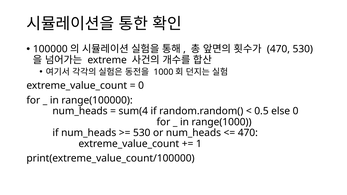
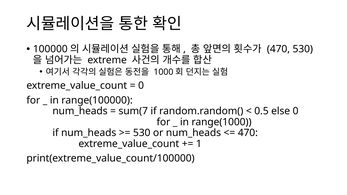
sum(4: sum(4 -> sum(7
